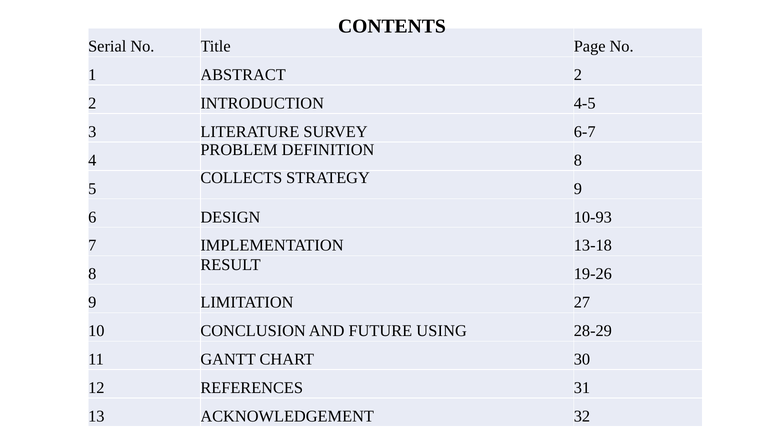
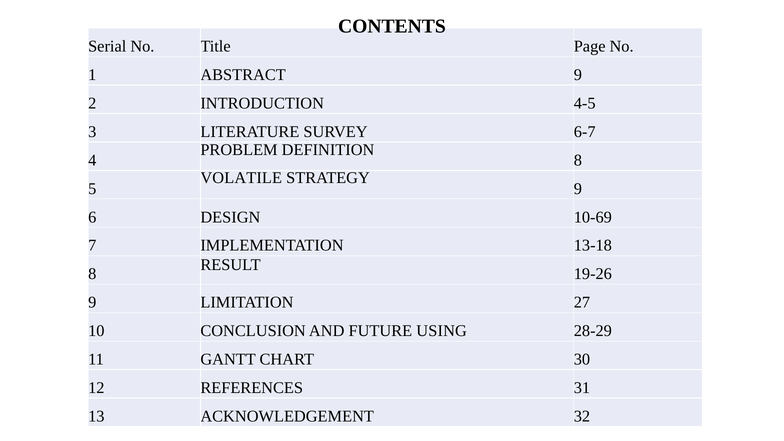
ABSTRACT 2: 2 -> 9
COLLECTS: COLLECTS -> VOLATILE
10-93: 10-93 -> 10-69
